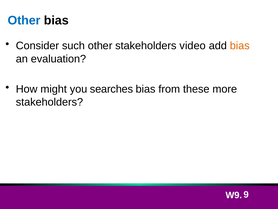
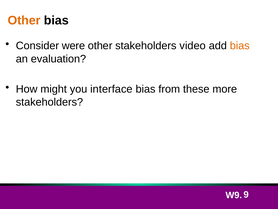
Other at (24, 20) colour: blue -> orange
such: such -> were
searches: searches -> interface
